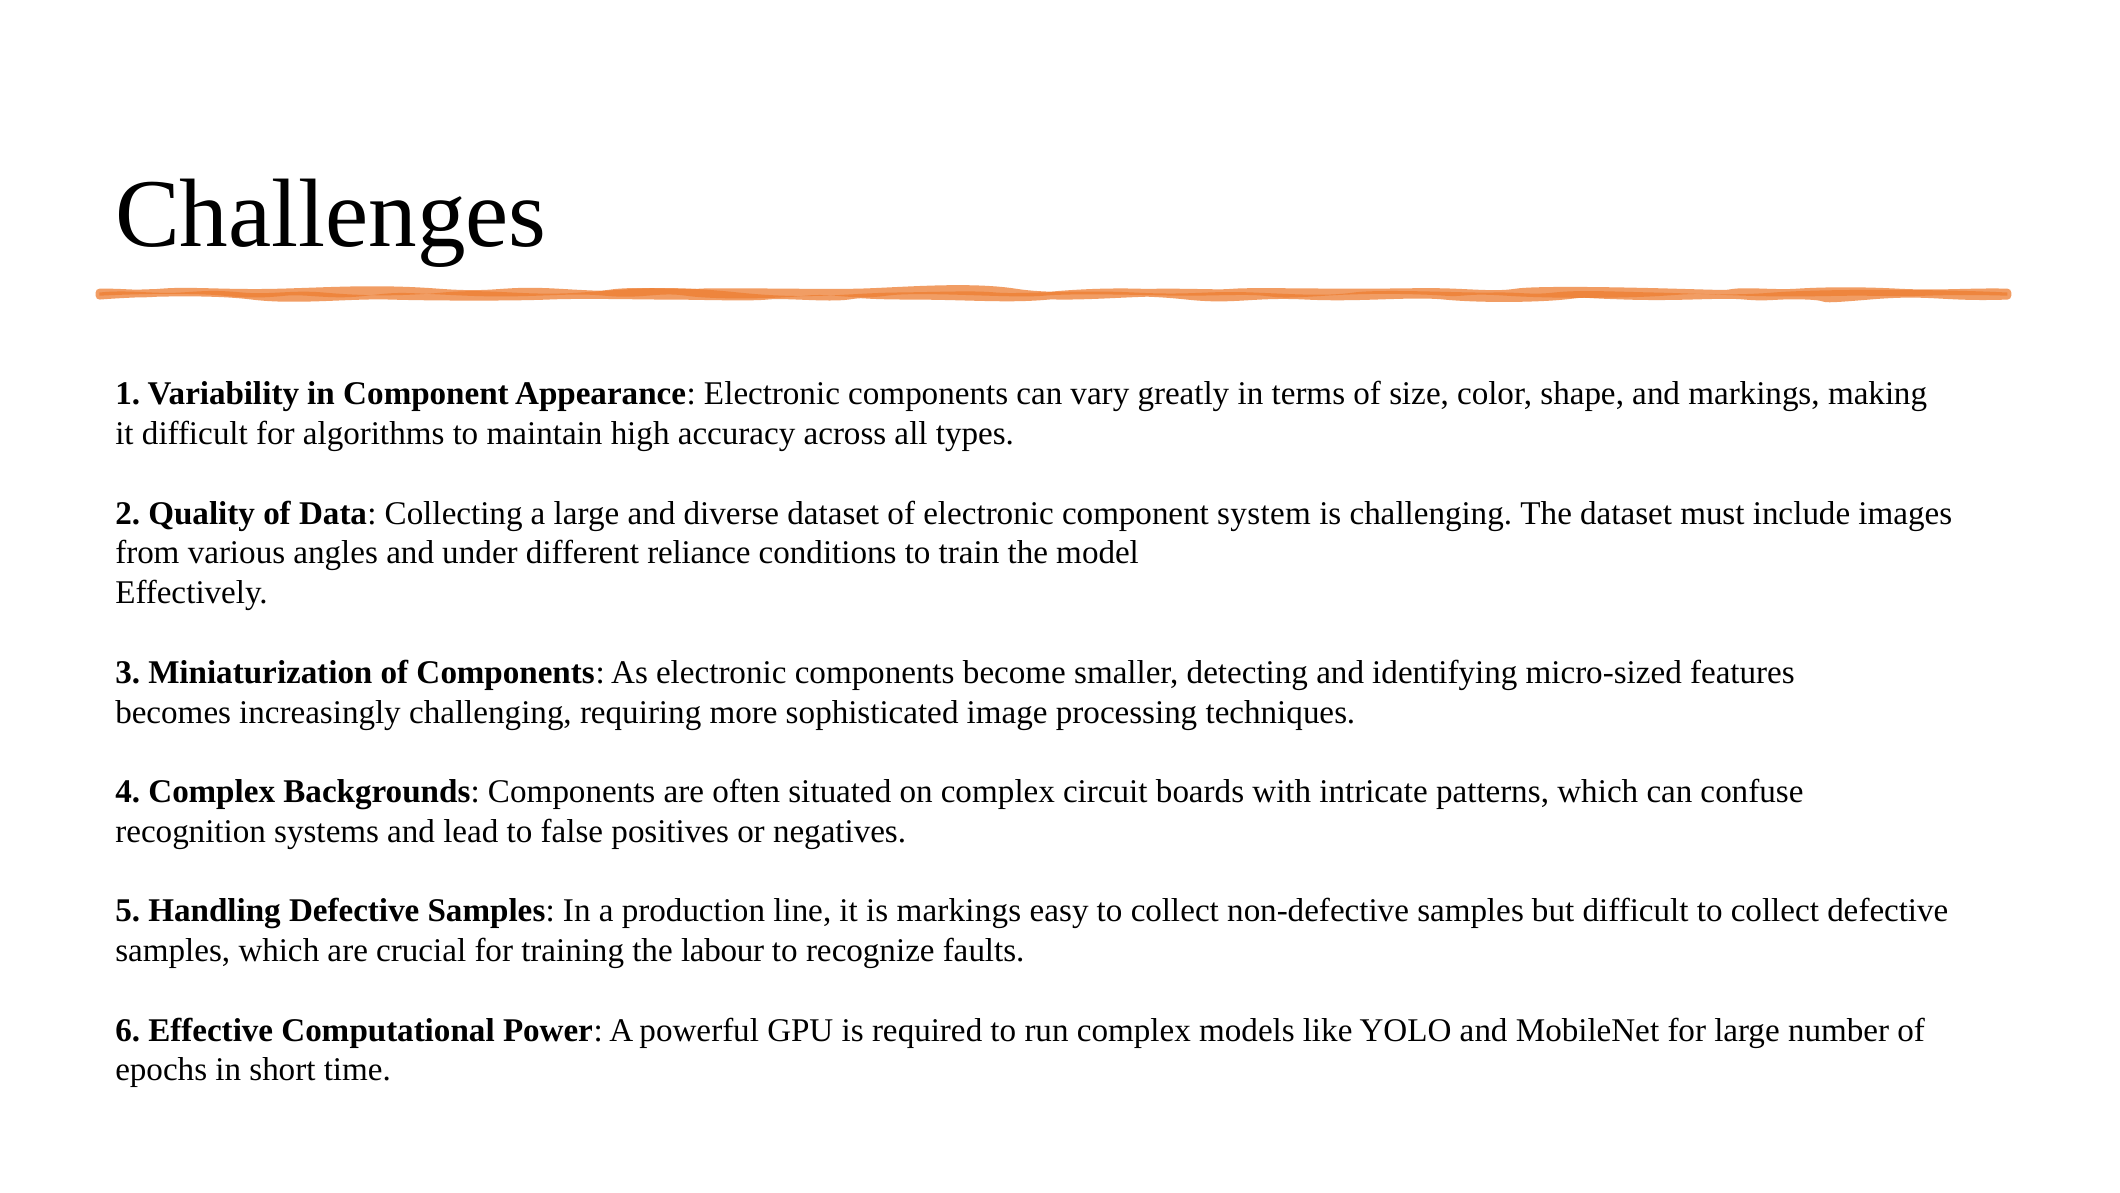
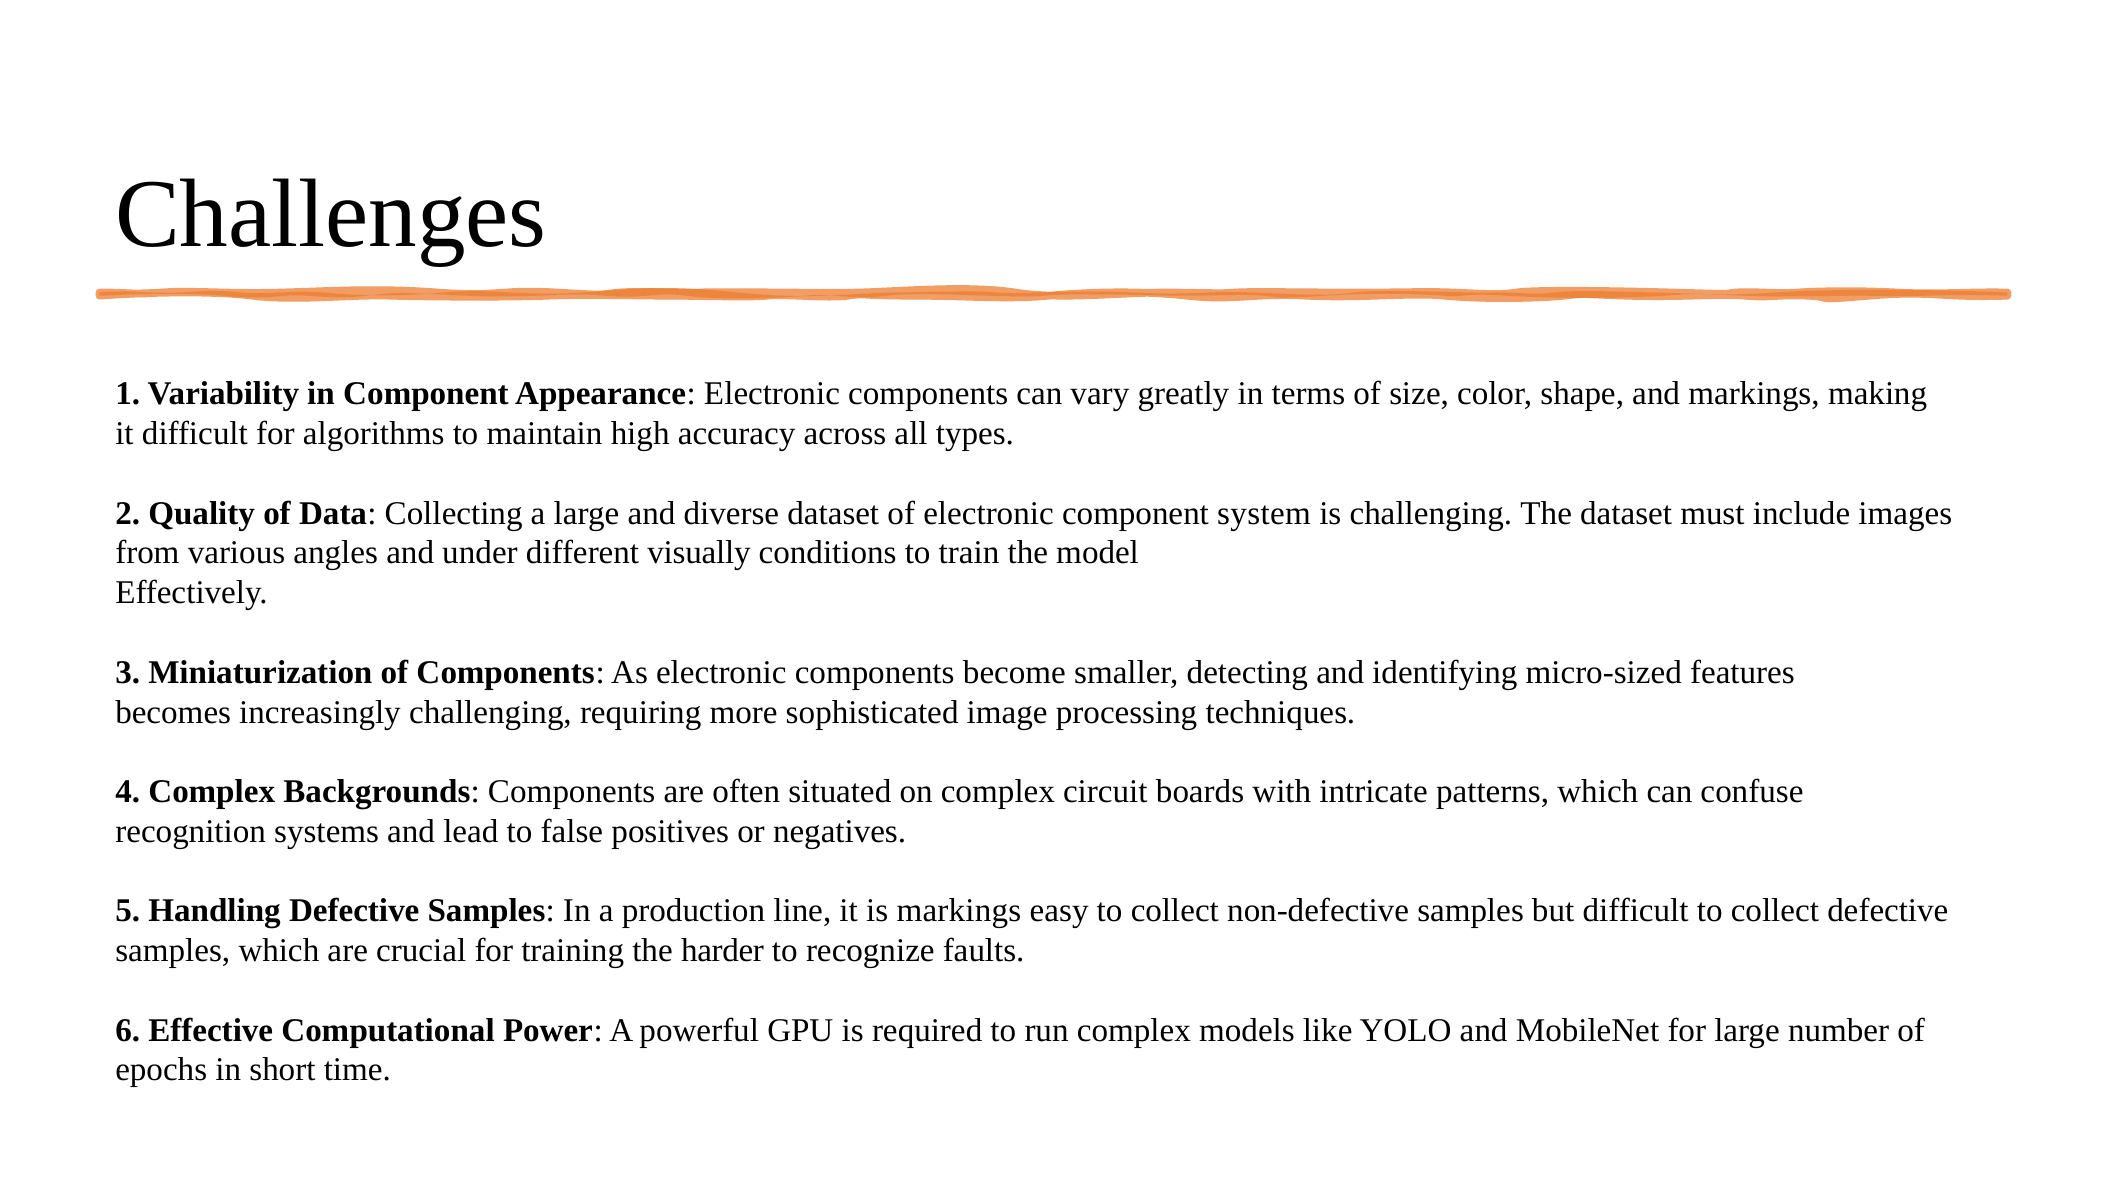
reliance: reliance -> visually
labour: labour -> harder
